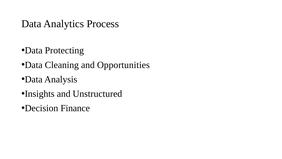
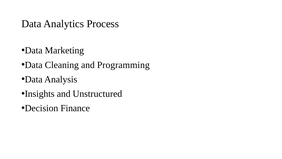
Protecting: Protecting -> Marketing
Opportunities: Opportunities -> Programming
